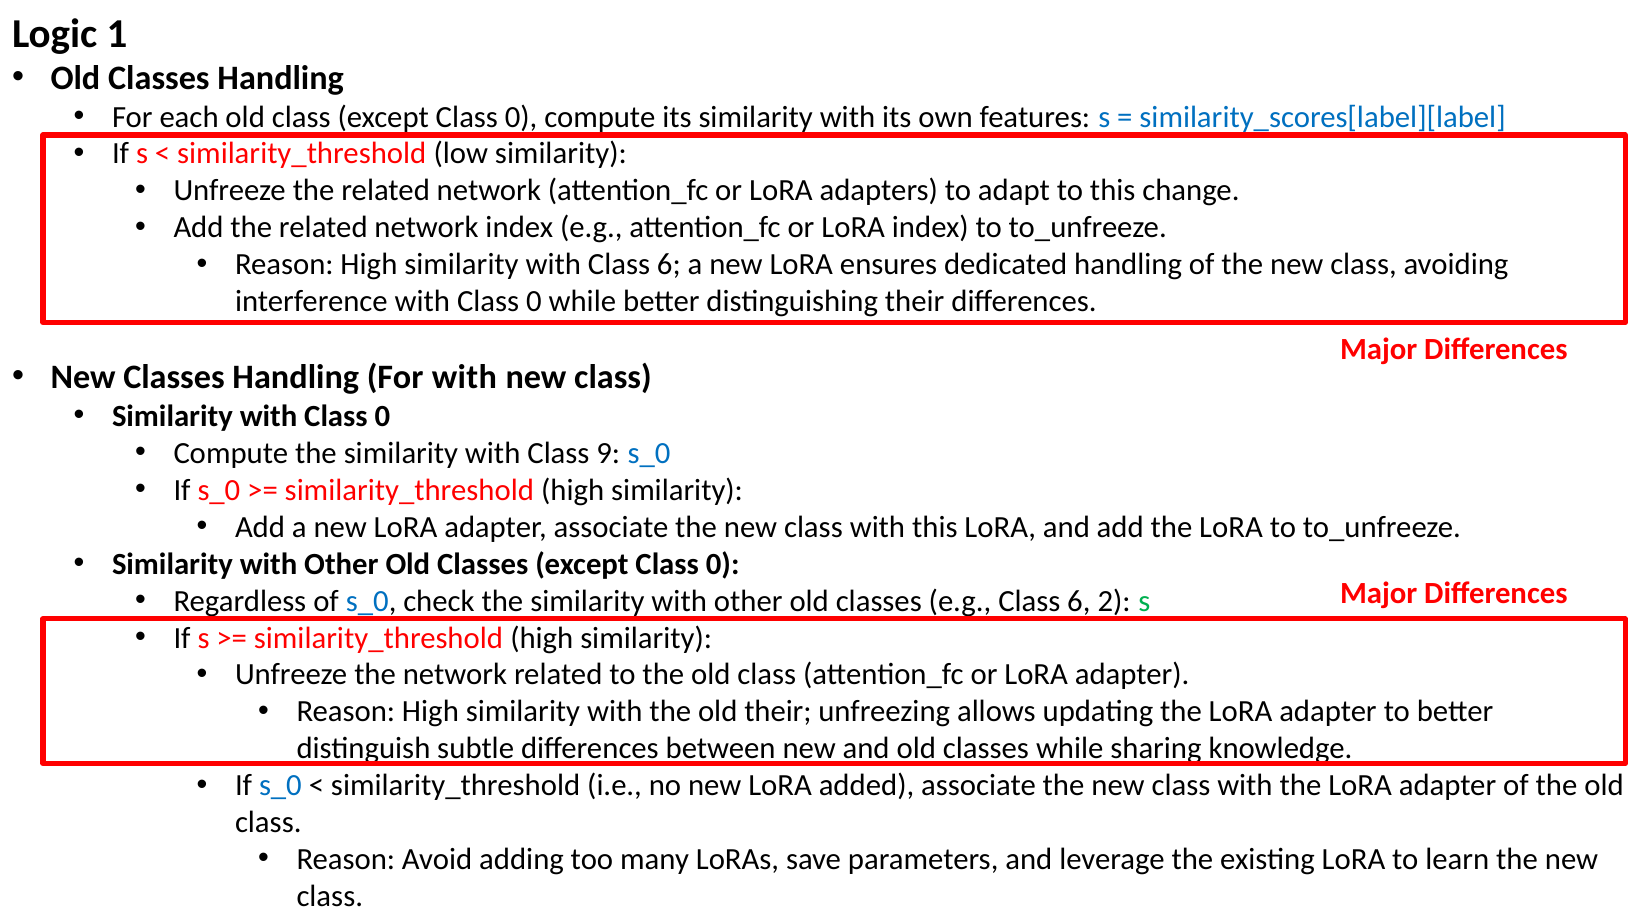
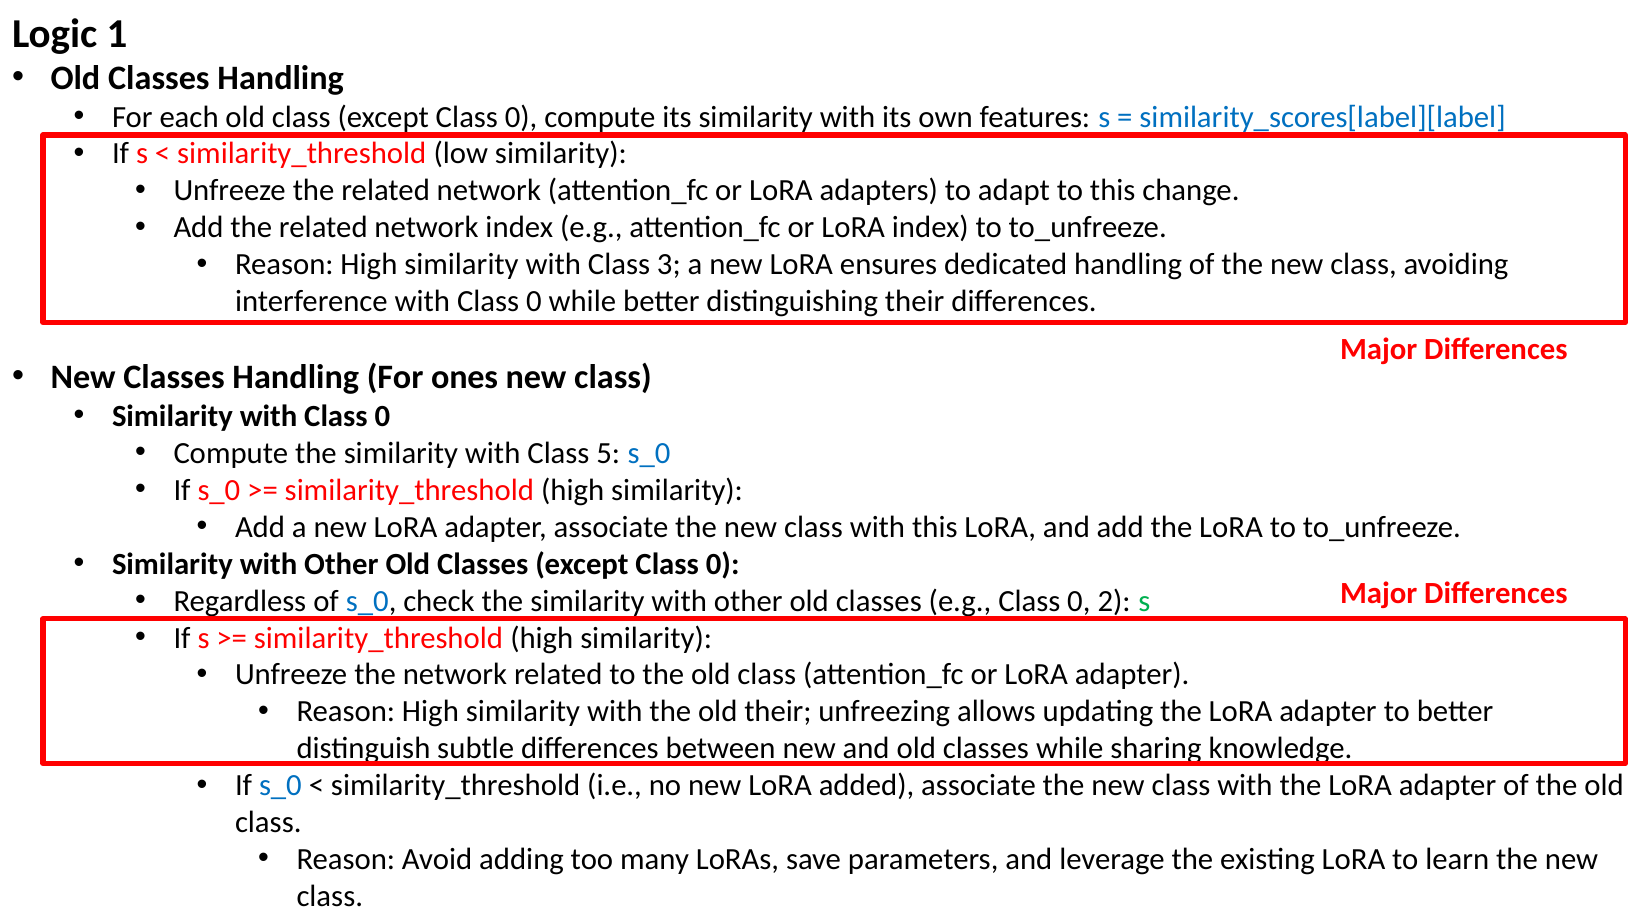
with Class 6: 6 -> 3
For with: with -> ones
9: 9 -> 5
e.g Class 6: 6 -> 0
